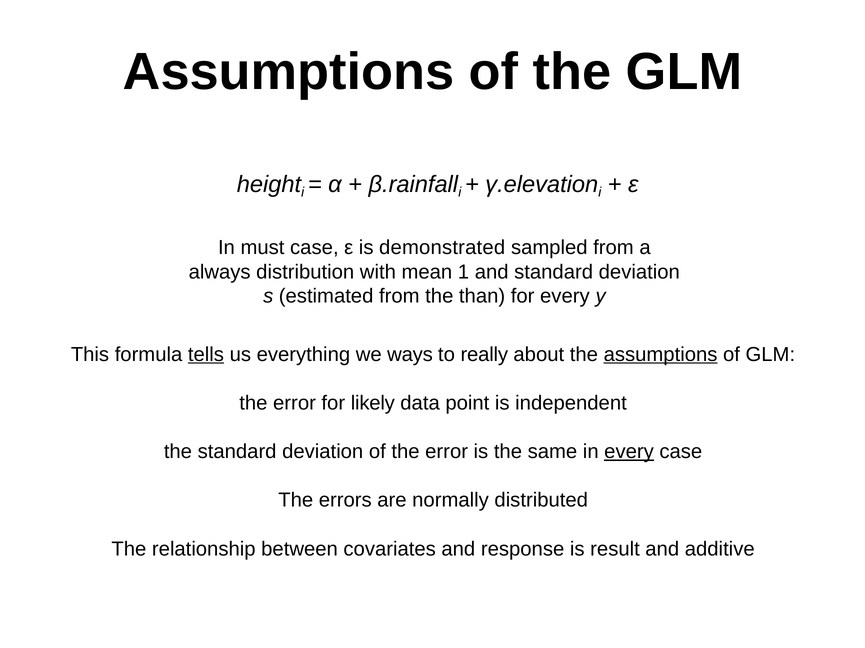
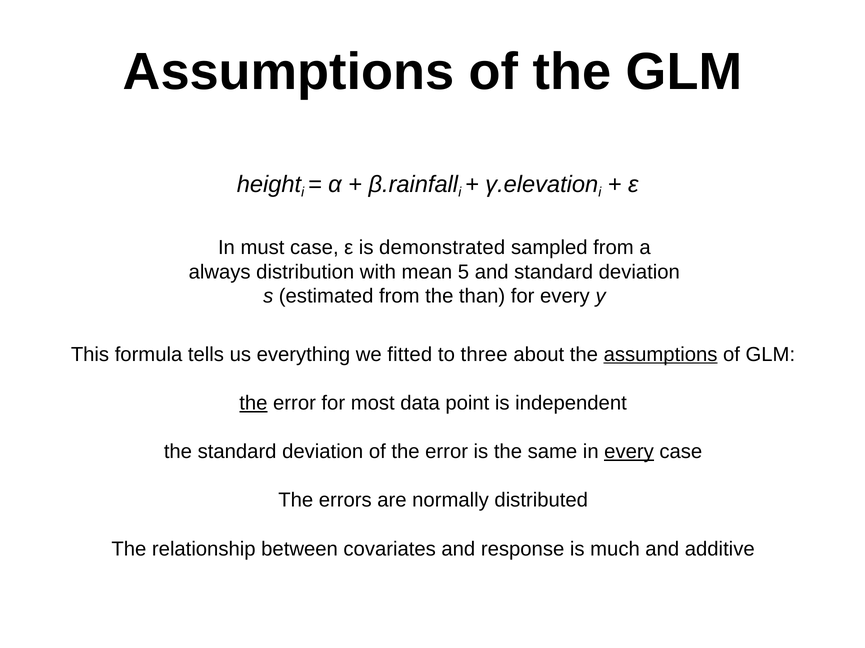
1: 1 -> 5
tells underline: present -> none
ways: ways -> fitted
really: really -> three
the at (253, 403) underline: none -> present
likely: likely -> most
result: result -> much
